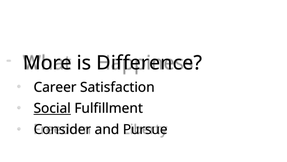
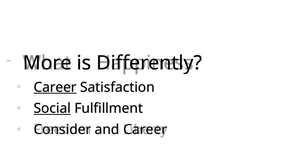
Difference: Difference -> Differently
Career at (55, 87) underline: none -> present
and Pursue: Pursue -> Career
